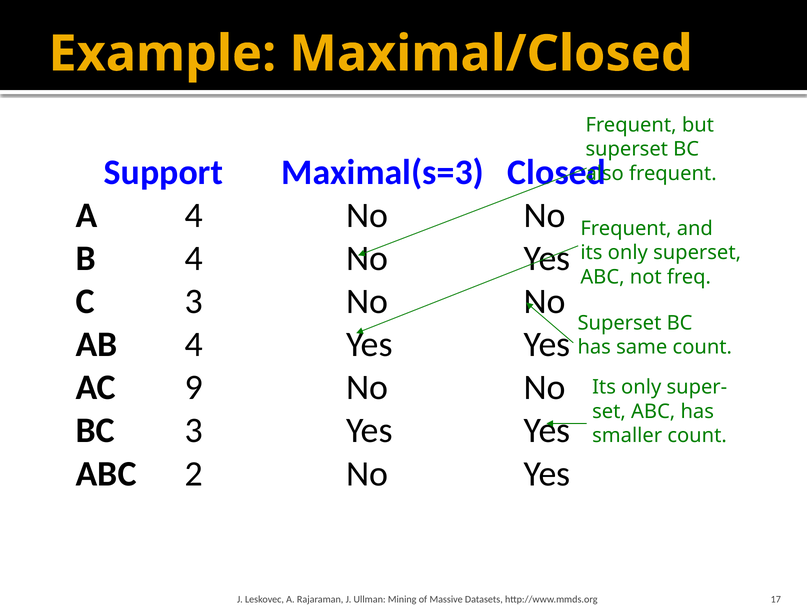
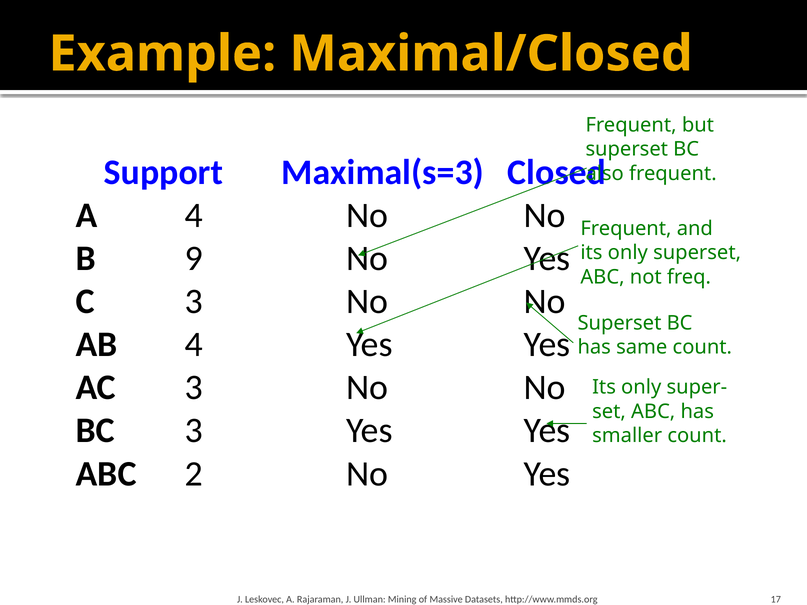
B 4: 4 -> 9
AC 9: 9 -> 3
